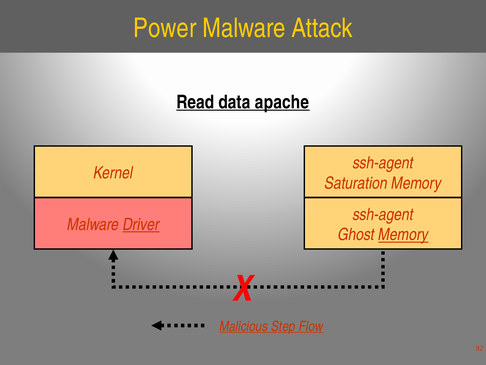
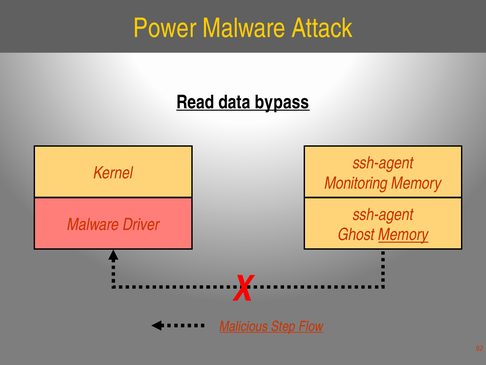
apache: apache -> bypass
Saturation: Saturation -> Monitoring
Driver underline: present -> none
